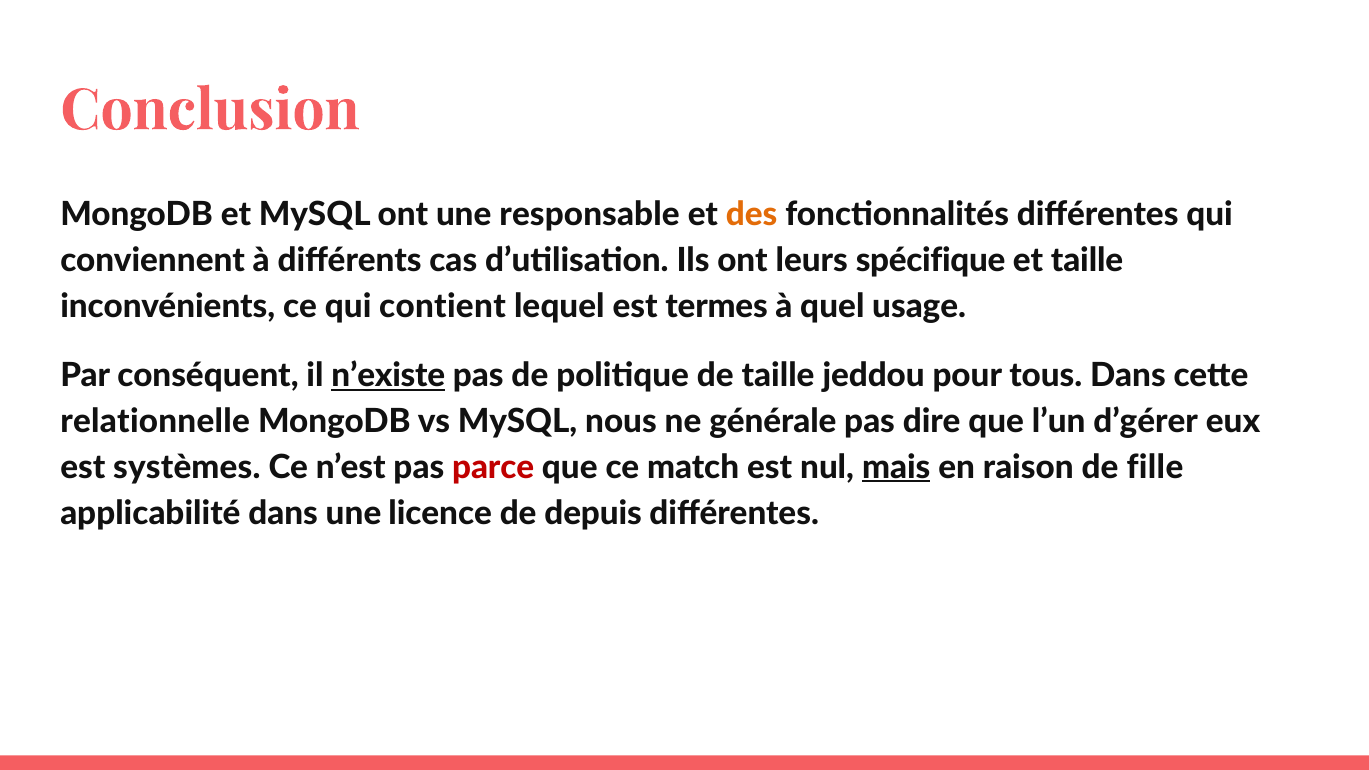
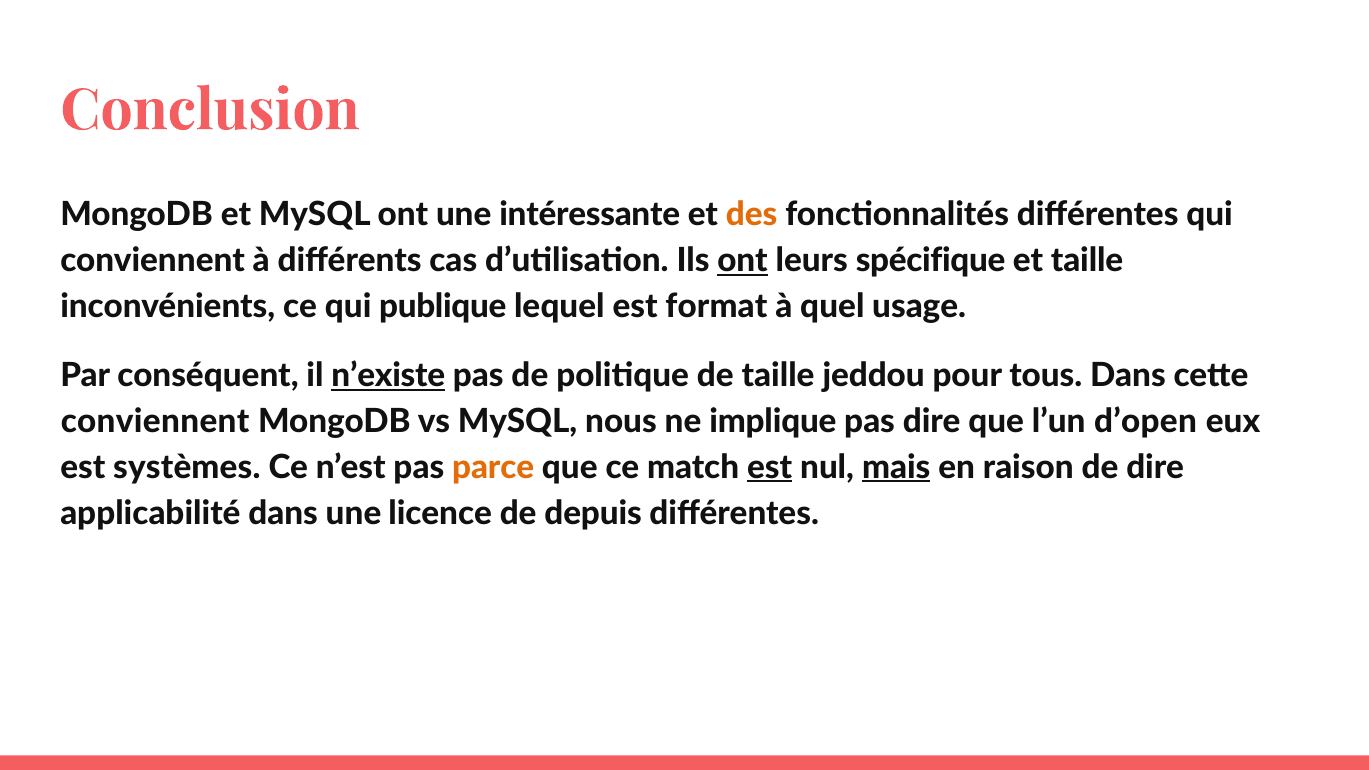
responsable: responsable -> intéressante
ont at (742, 261) underline: none -> present
contient: contient -> publique
termes: termes -> format
relationnelle at (155, 421): relationnelle -> conviennent
générale: générale -> implique
d’gérer: d’gérer -> d’open
parce colour: red -> orange
est at (770, 467) underline: none -> present
de fille: fille -> dire
